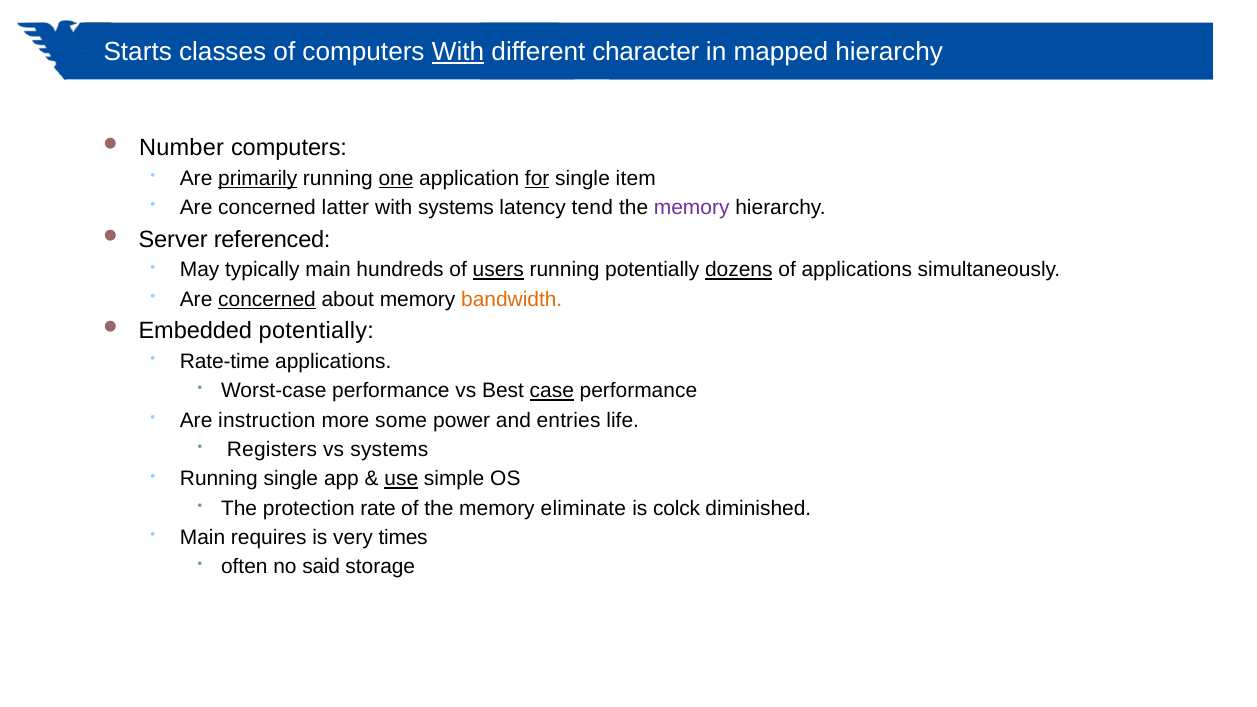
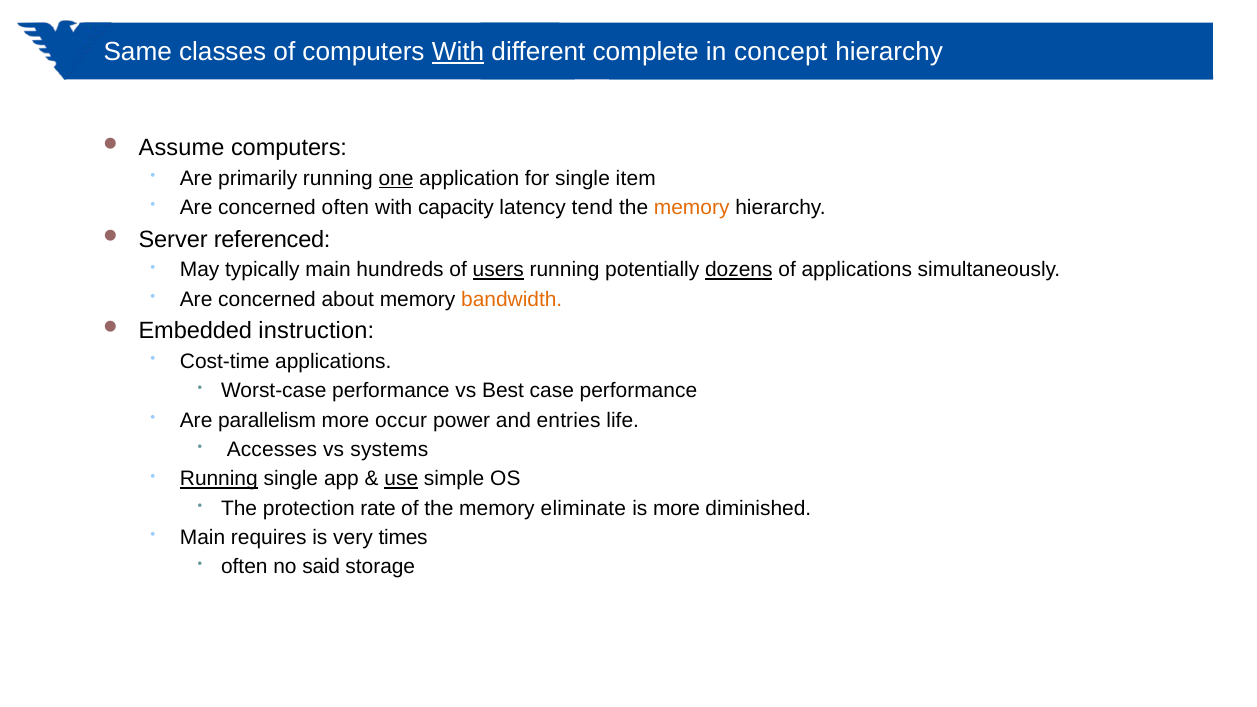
Starts: Starts -> Same
character: character -> complete
mapped: mapped -> concept
Number: Number -> Assume
primarily underline: present -> none
for underline: present -> none
concerned latter: latter -> often
with systems: systems -> capacity
memory at (692, 208) colour: purple -> orange
concerned at (267, 299) underline: present -> none
Embedded potentially: potentially -> instruction
Rate-time: Rate-time -> Cost-time
case underline: present -> none
instruction: instruction -> parallelism
some: some -> occur
Registers: Registers -> Accesses
Running at (219, 479) underline: none -> present
is colck: colck -> more
